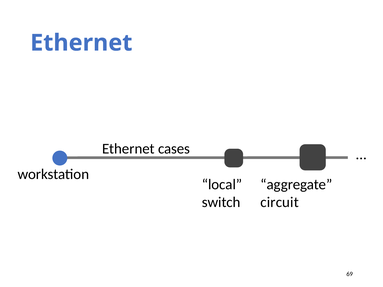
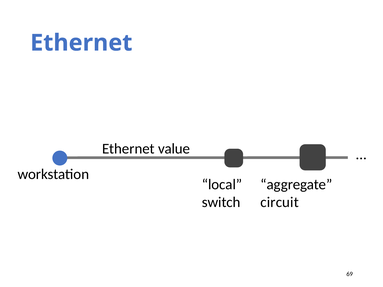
cases: cases -> value
